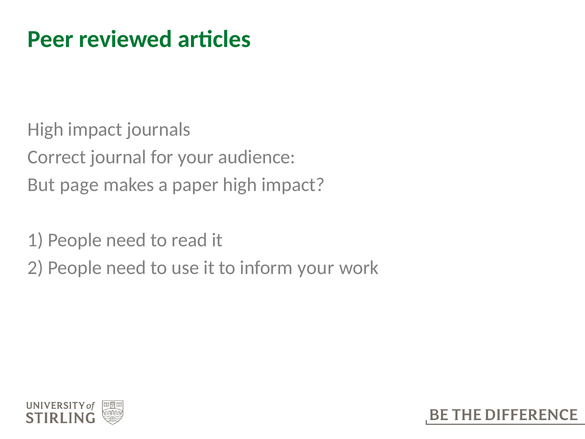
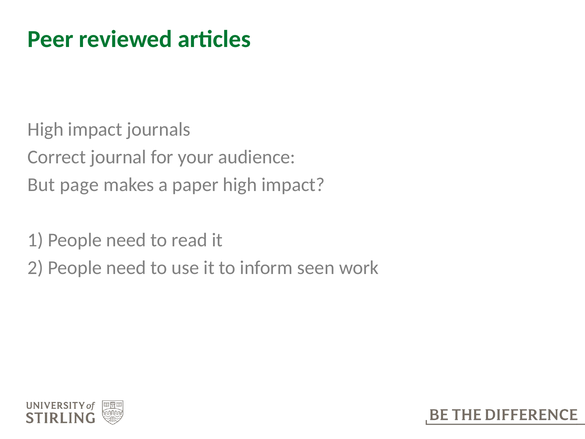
inform your: your -> seen
